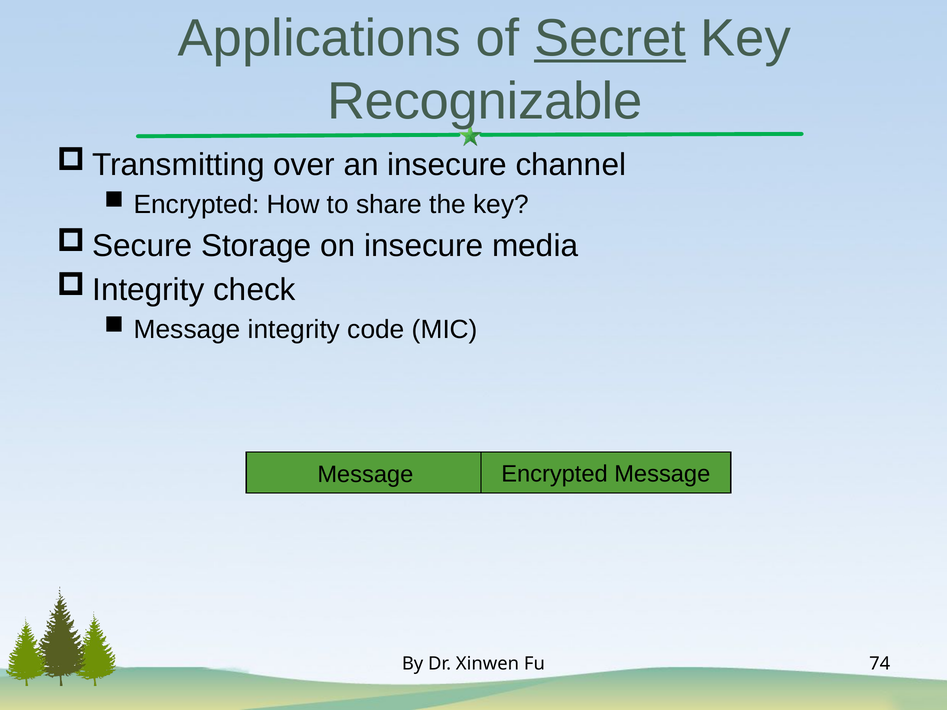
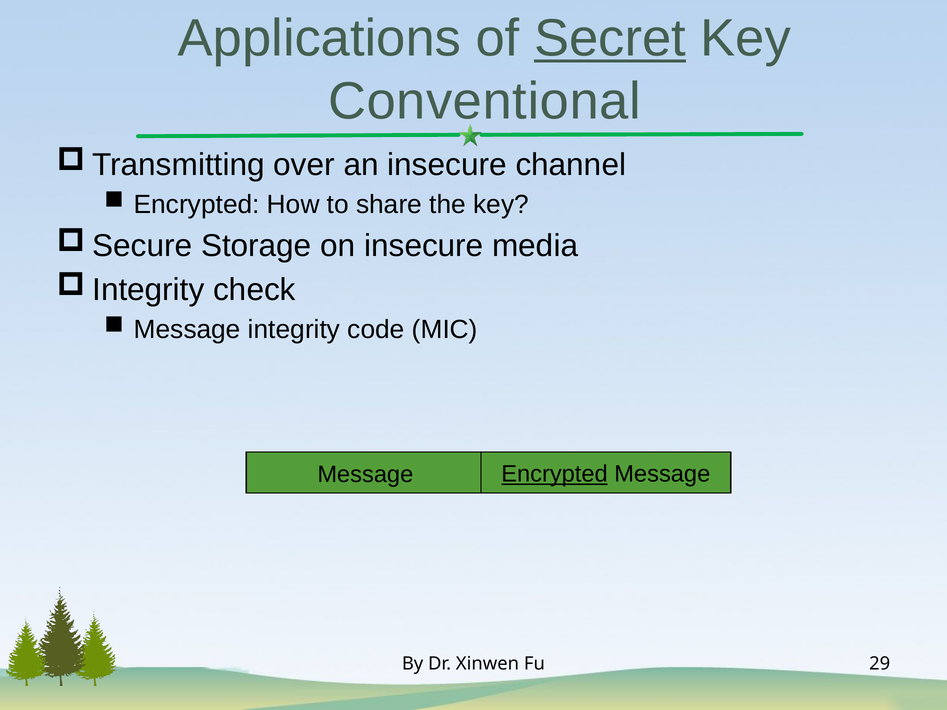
Recognizable: Recognizable -> Conventional
Encrypted at (555, 474) underline: none -> present
74: 74 -> 29
